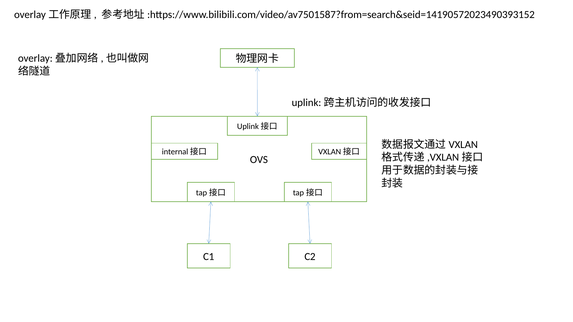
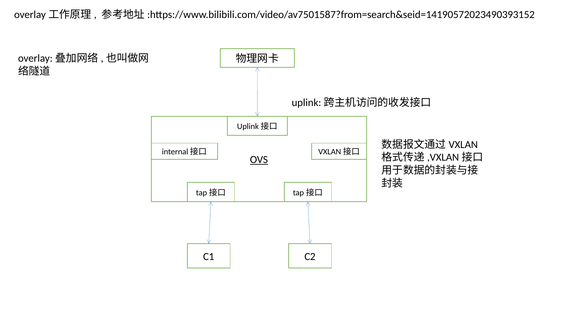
OVS underline: none -> present
